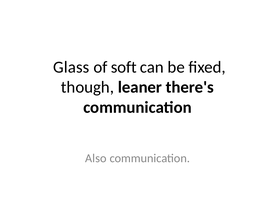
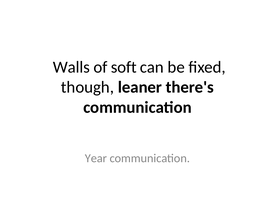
Glass: Glass -> Walls
Also: Also -> Year
